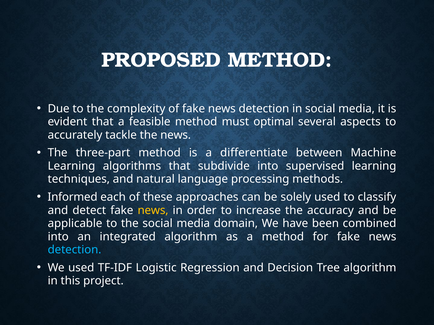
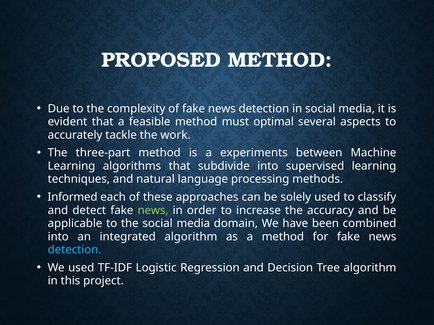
the news: news -> work
differentiate: differentiate -> experiments
news at (153, 211) colour: yellow -> light green
